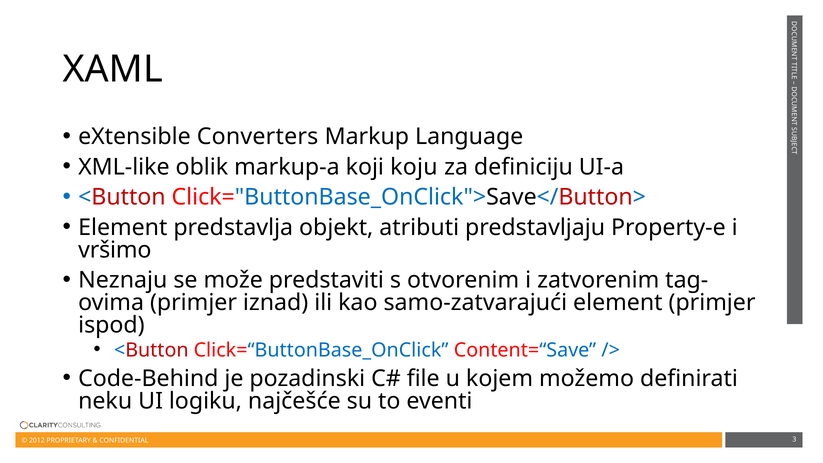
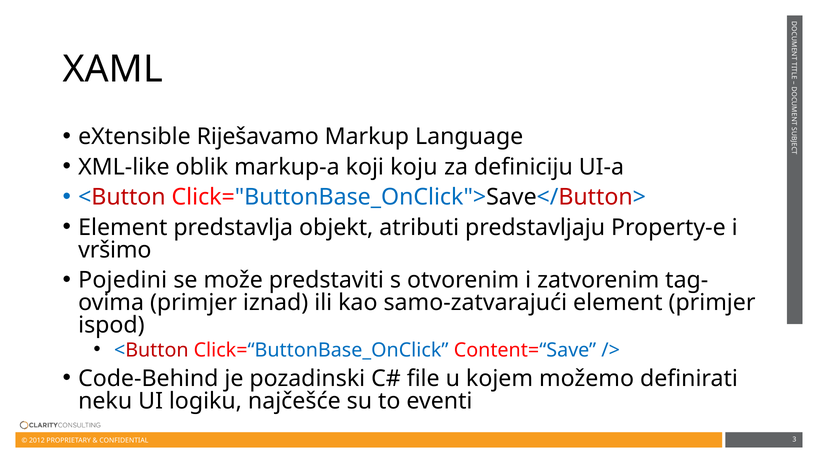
Converters: Converters -> Riješavamo
Neznaju: Neznaju -> Pojedini
